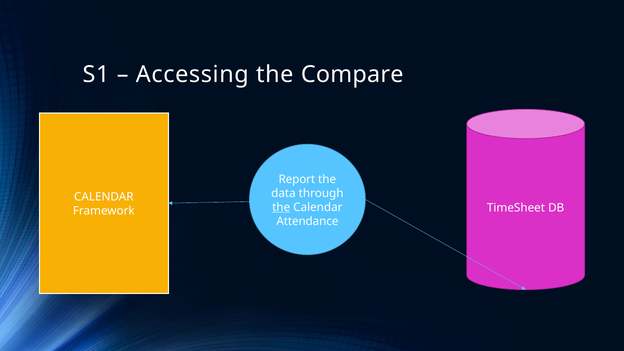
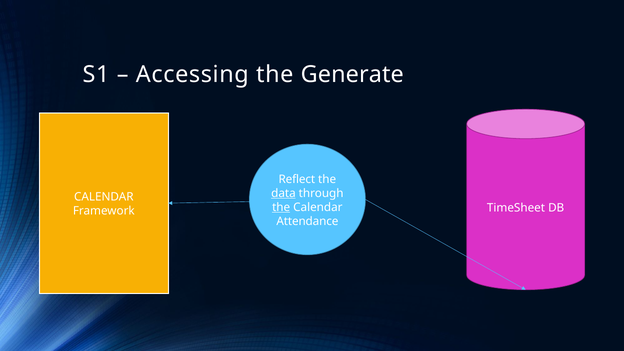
Compare: Compare -> Generate
Report: Report -> Reflect
data underline: none -> present
